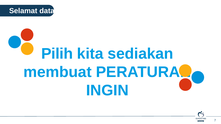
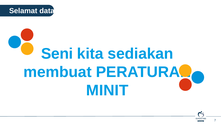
Pilih: Pilih -> Seni
INGIN: INGIN -> MINIT
